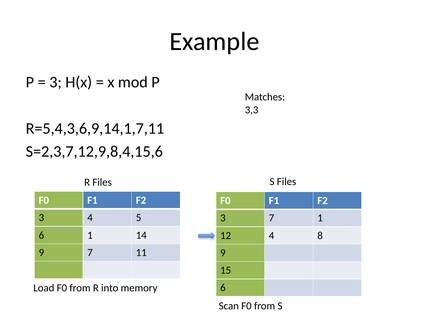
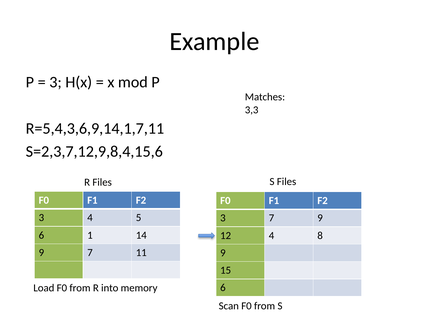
7 1: 1 -> 9
